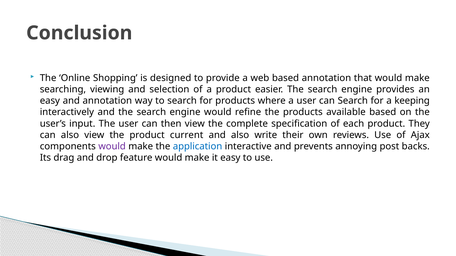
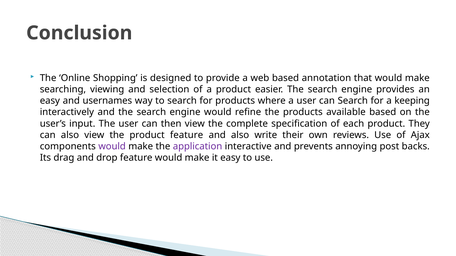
and annotation: annotation -> usernames
product current: current -> feature
application colour: blue -> purple
